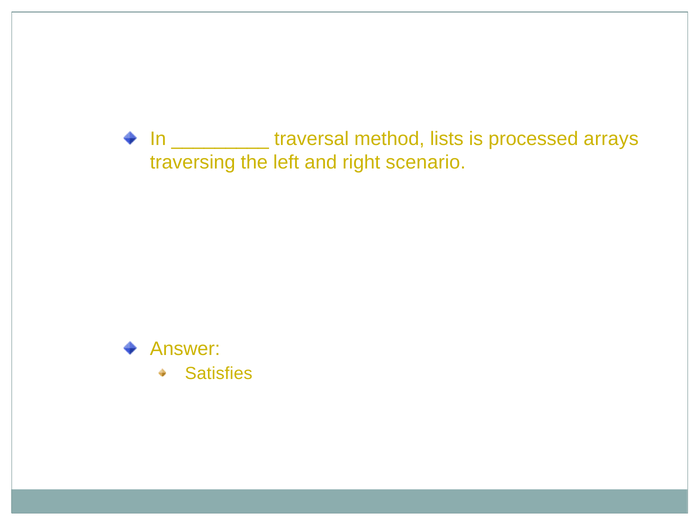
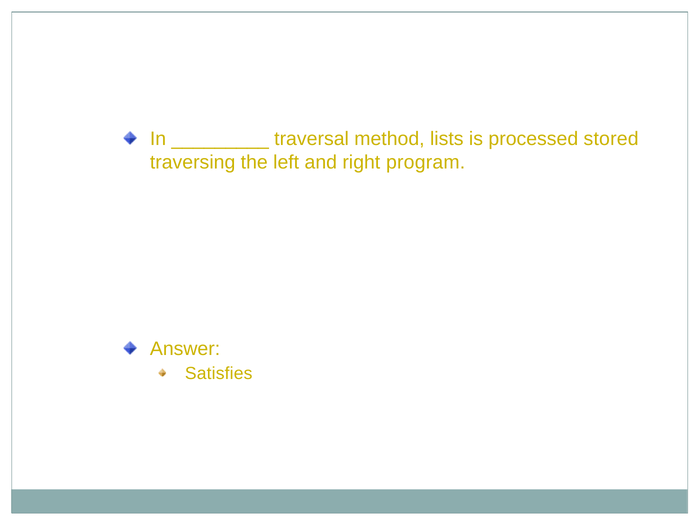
arrays: arrays -> stored
scenario: scenario -> program
